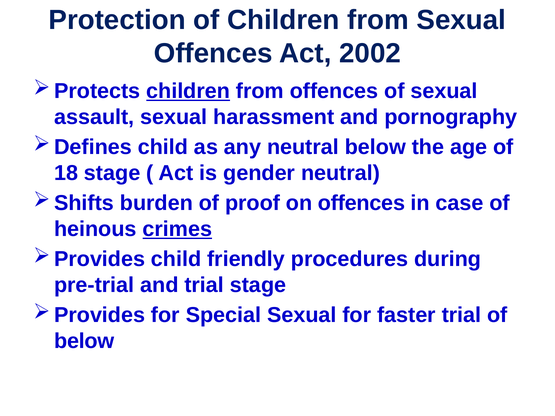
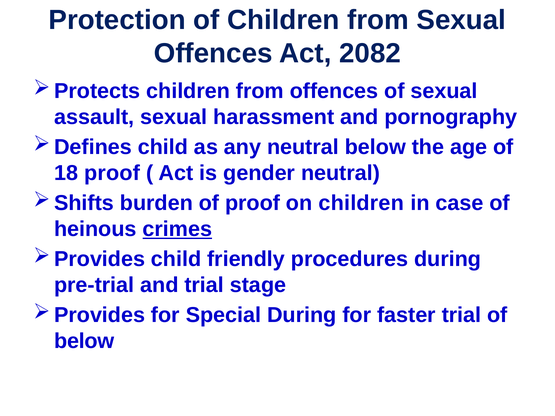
2002: 2002 -> 2082
children at (188, 91) underline: present -> none
18 stage: stage -> proof
on offences: offences -> children
Special Sexual: Sexual -> During
